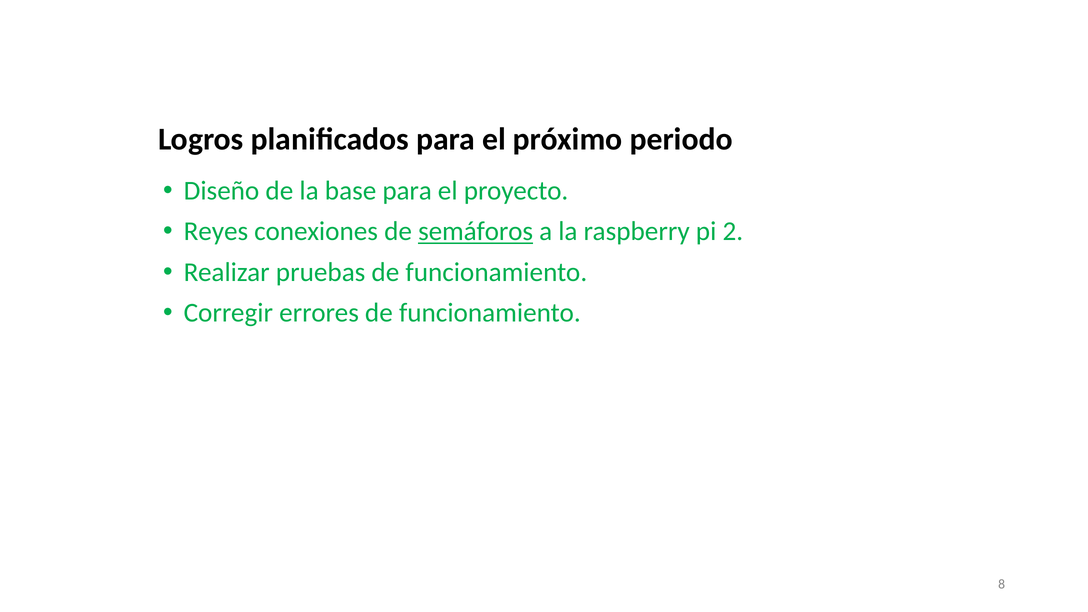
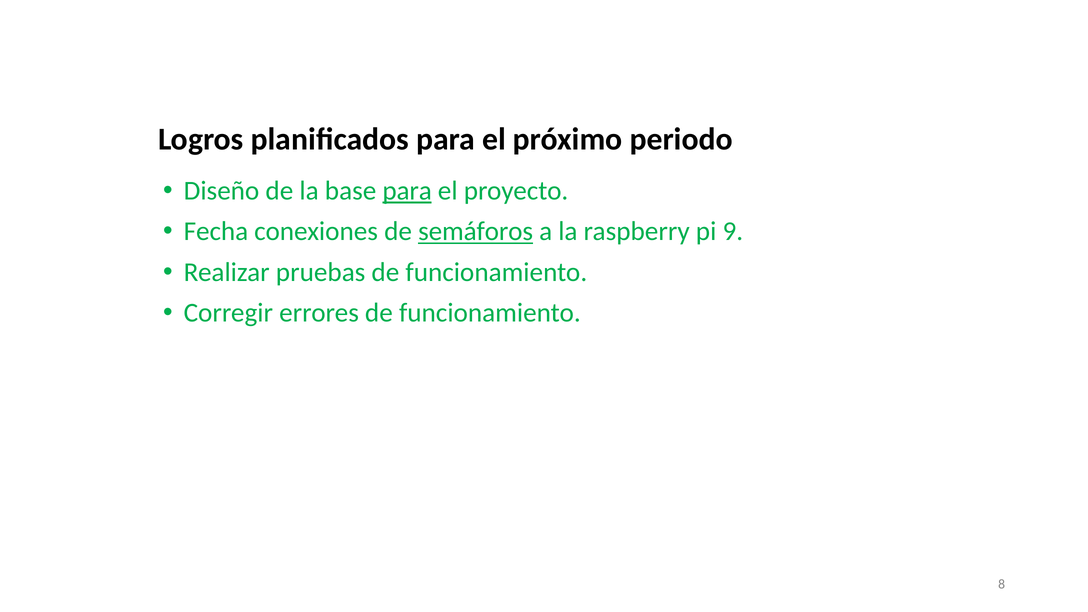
para at (407, 191) underline: none -> present
Reyes: Reyes -> Fecha
2: 2 -> 9
